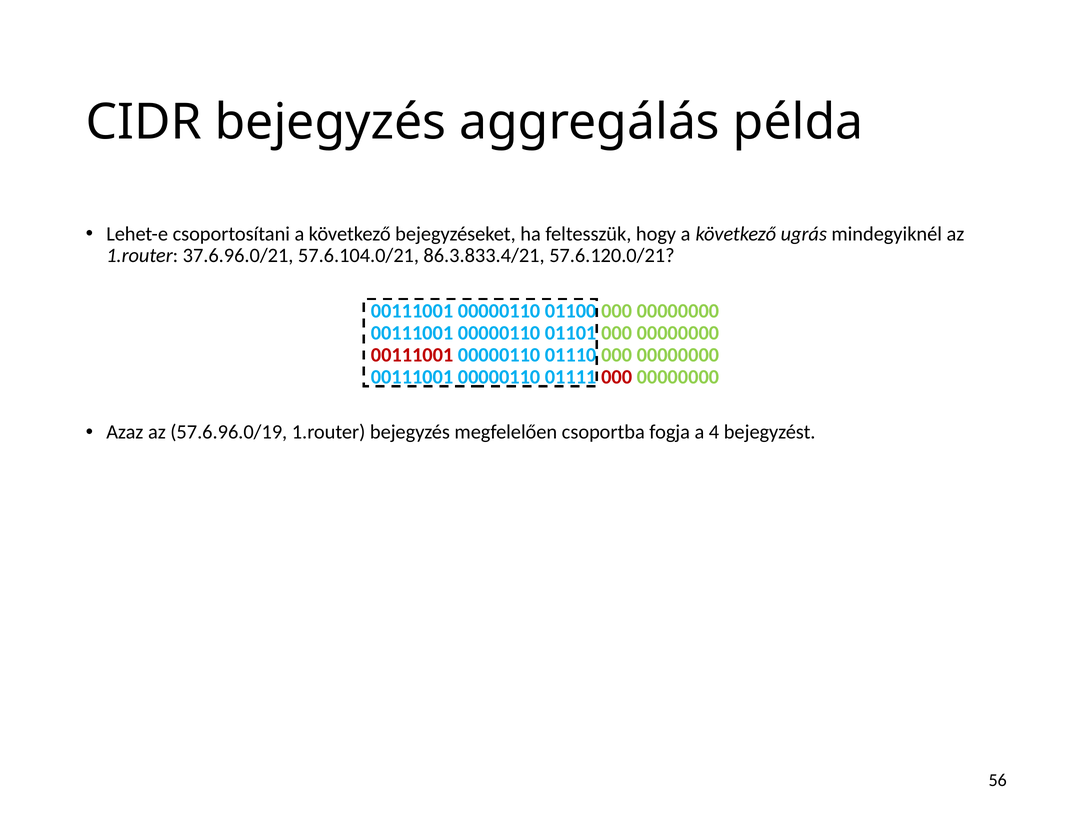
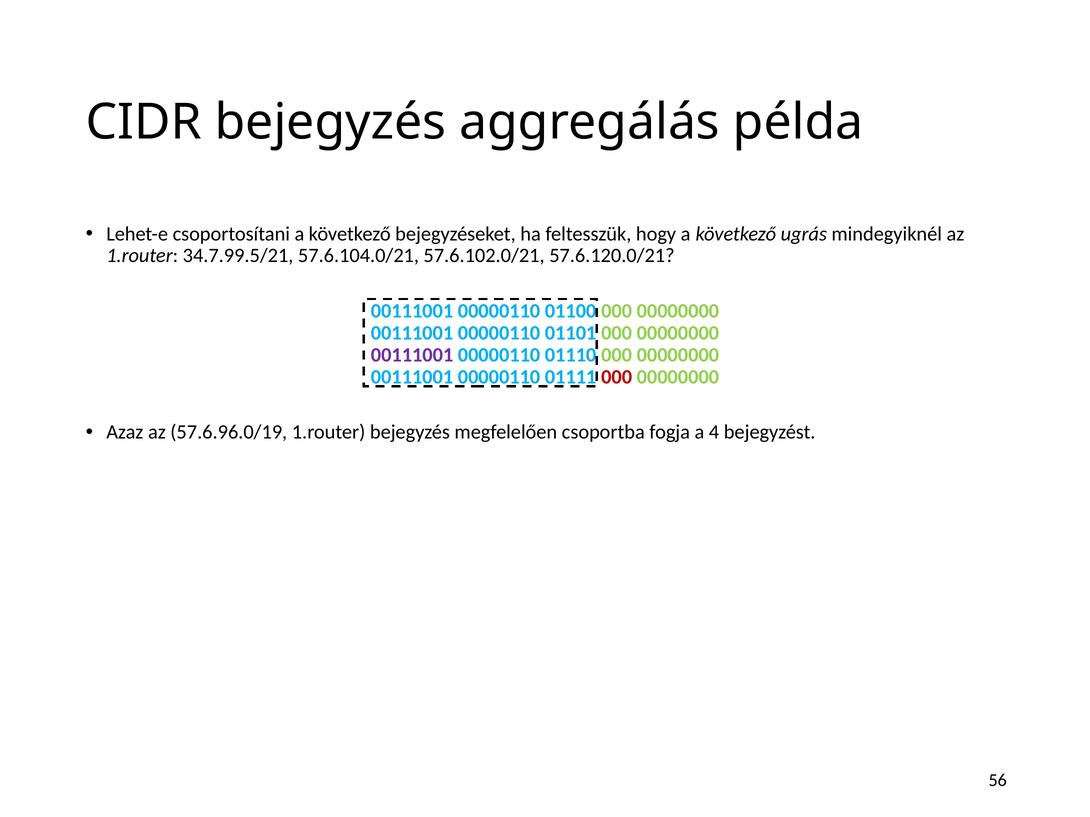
37.6.96.0/21: 37.6.96.0/21 -> 34.7.99.5/21
86.3.833.4/21: 86.3.833.4/21 -> 57.6.102.0/21
00111001 at (412, 355) colour: red -> purple
